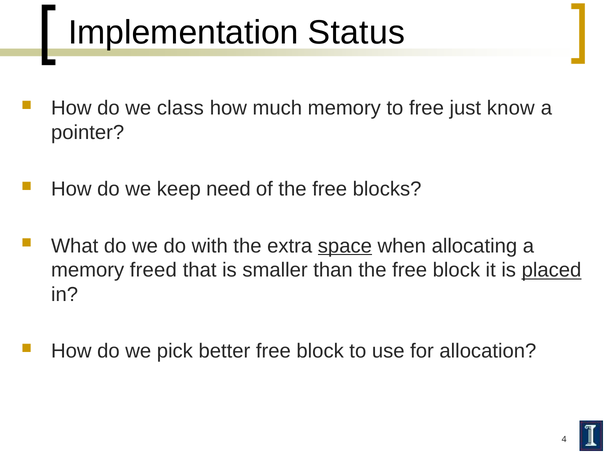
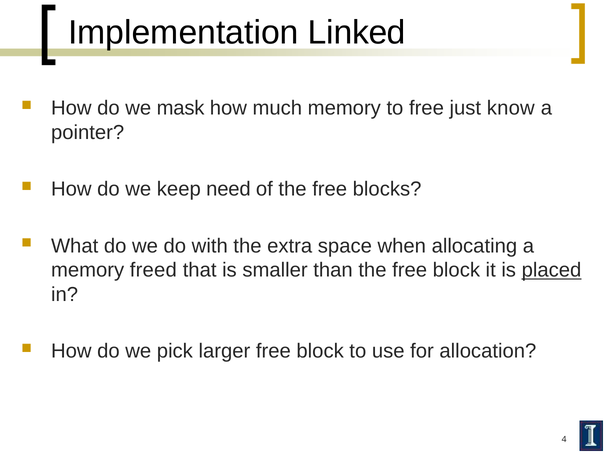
Status: Status -> Linked
class: class -> mask
space underline: present -> none
better: better -> larger
